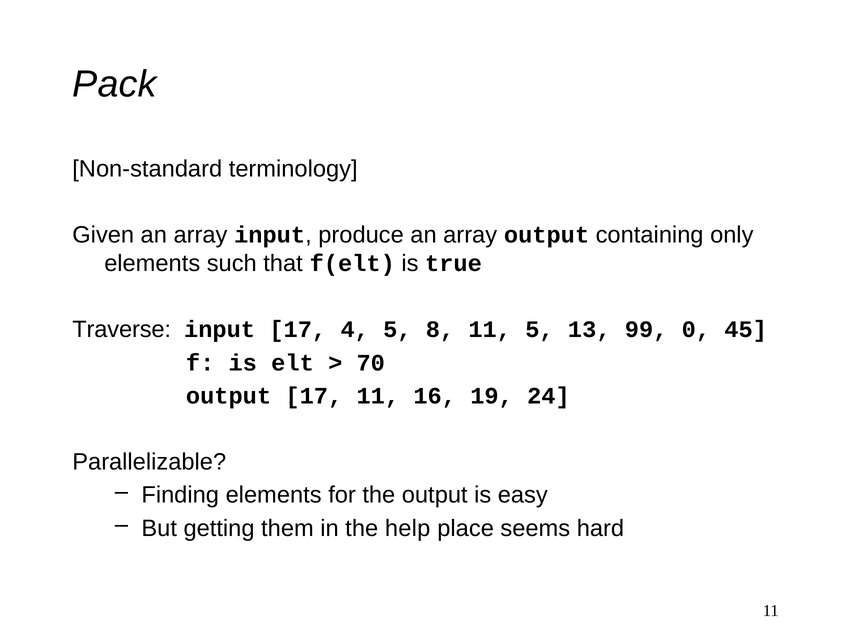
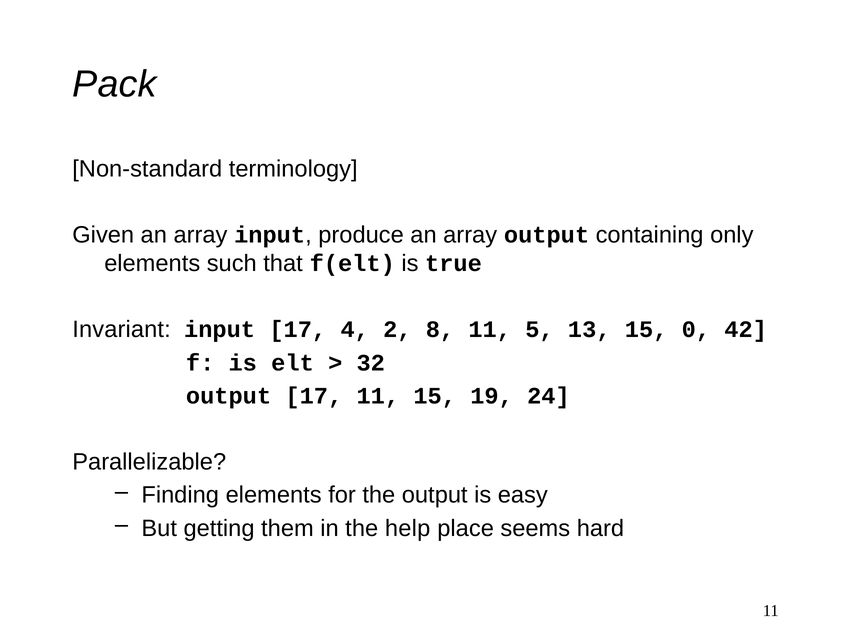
Traverse: Traverse -> Invariant
4 5: 5 -> 2
13 99: 99 -> 15
45: 45 -> 42
70: 70 -> 32
11 16: 16 -> 15
